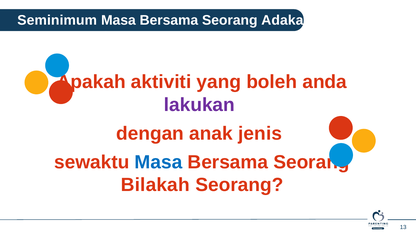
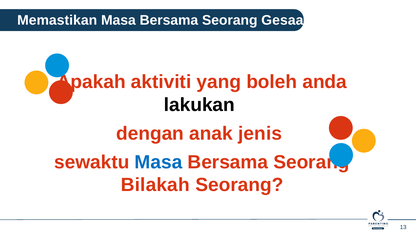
Seminimum: Seminimum -> Memastikan
Adakah: Adakah -> Gesaan
lakukan colour: purple -> black
